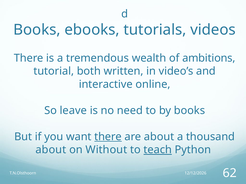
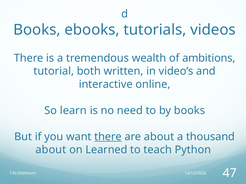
leave: leave -> learn
Without: Without -> Learned
teach underline: present -> none
62: 62 -> 47
